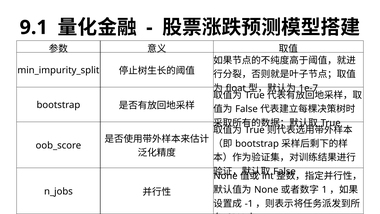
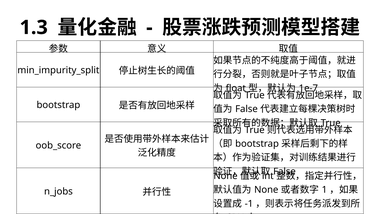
9.1: 9.1 -> 1.3
